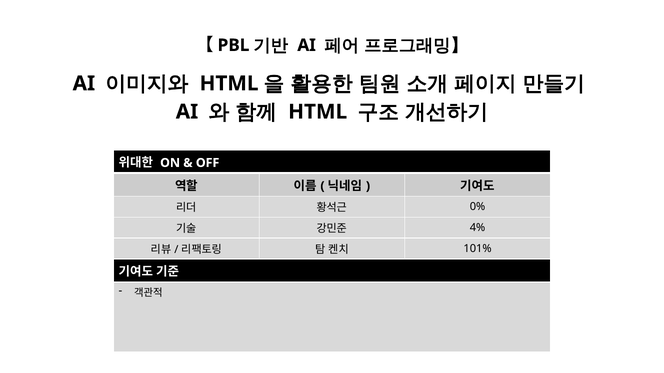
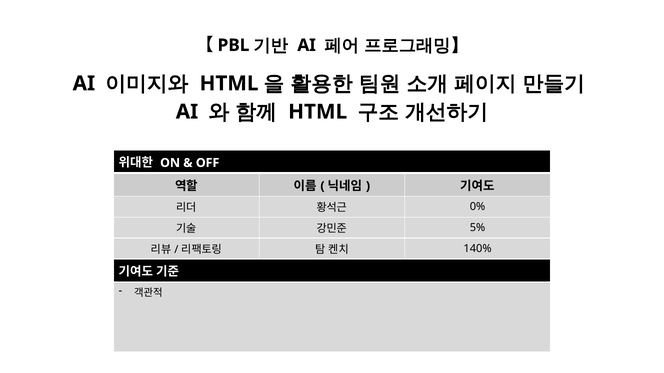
4%: 4% -> 5%
101%: 101% -> 140%
